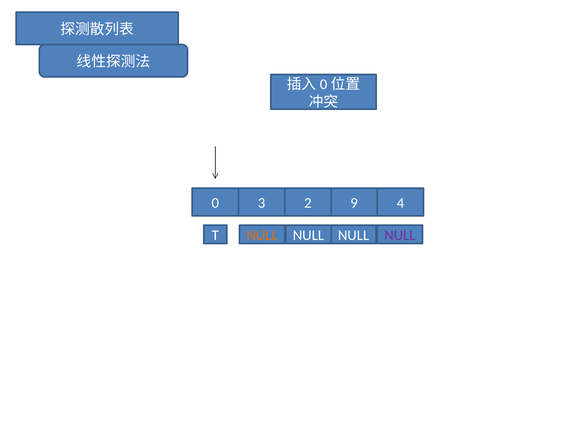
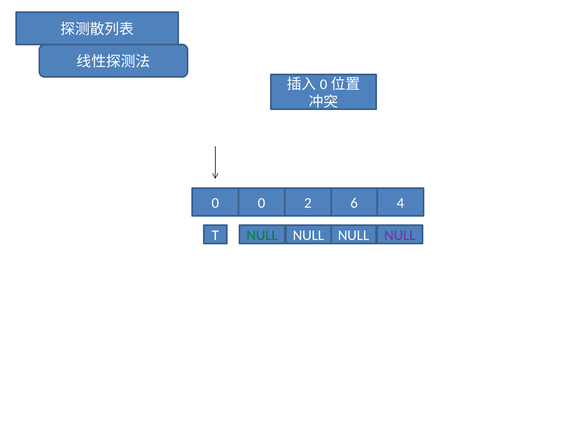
0 3: 3 -> 0
9: 9 -> 6
NULL at (262, 235) colour: orange -> green
